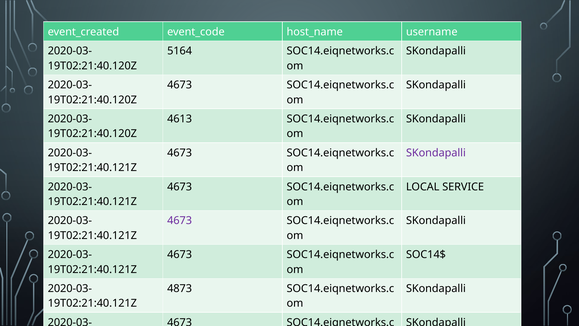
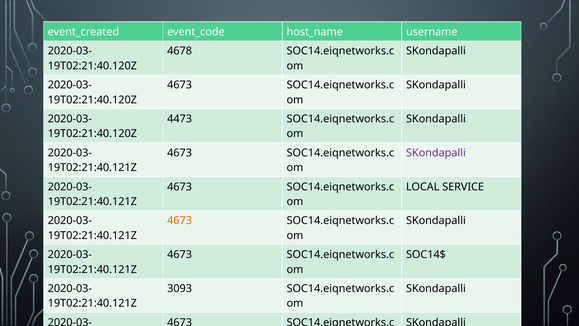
5164: 5164 -> 4678
4613: 4613 -> 4473
4673 at (180, 221) colour: purple -> orange
4873: 4873 -> 3093
